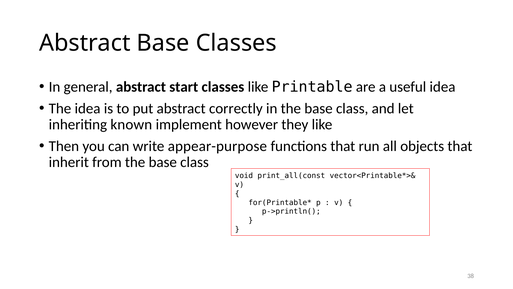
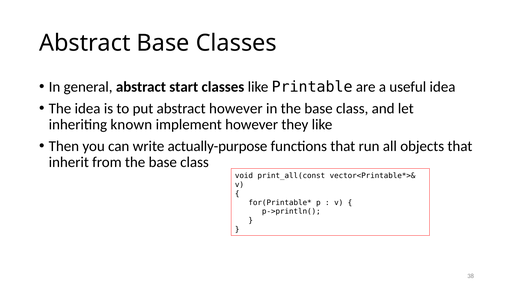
abstract correctly: correctly -> however
appear-purpose: appear-purpose -> actually-purpose
